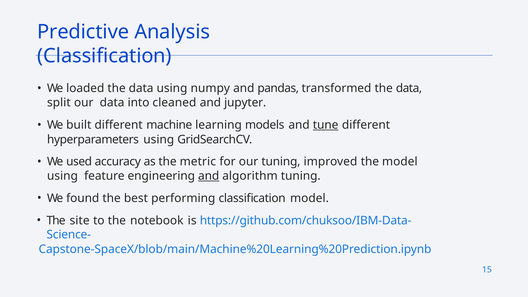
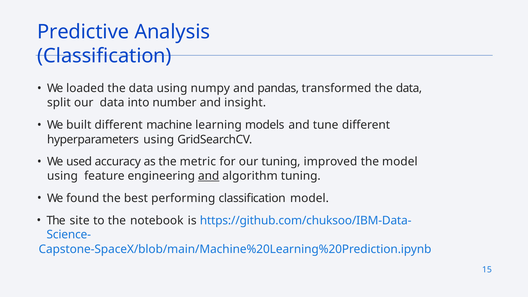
cleaned: cleaned -> number
jupyter: jupyter -> insight
tune underline: present -> none
